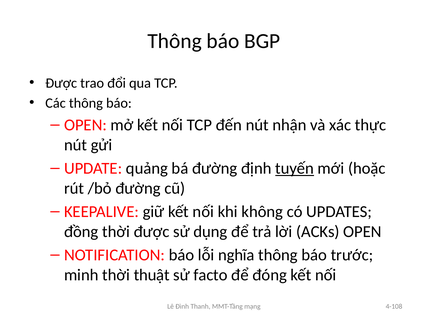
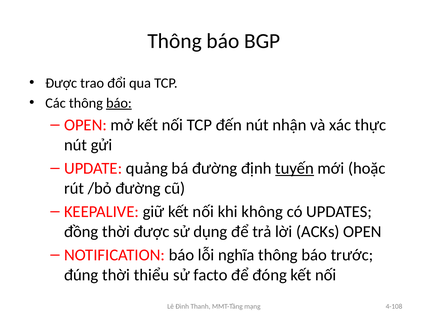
báo at (119, 103) underline: none -> present
minh: minh -> đúng
thuật: thuật -> thiểu
